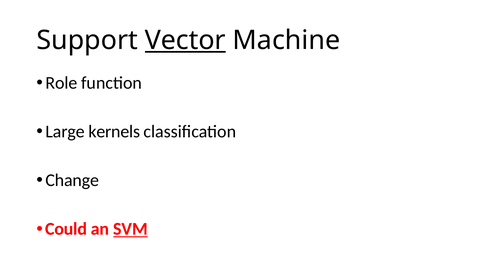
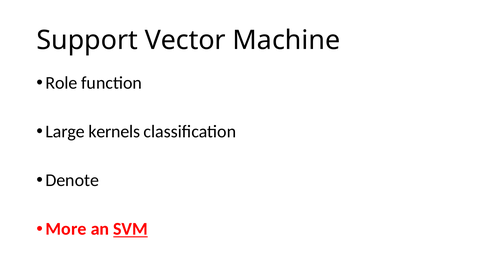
Vector underline: present -> none
Change: Change -> Denote
Could: Could -> More
